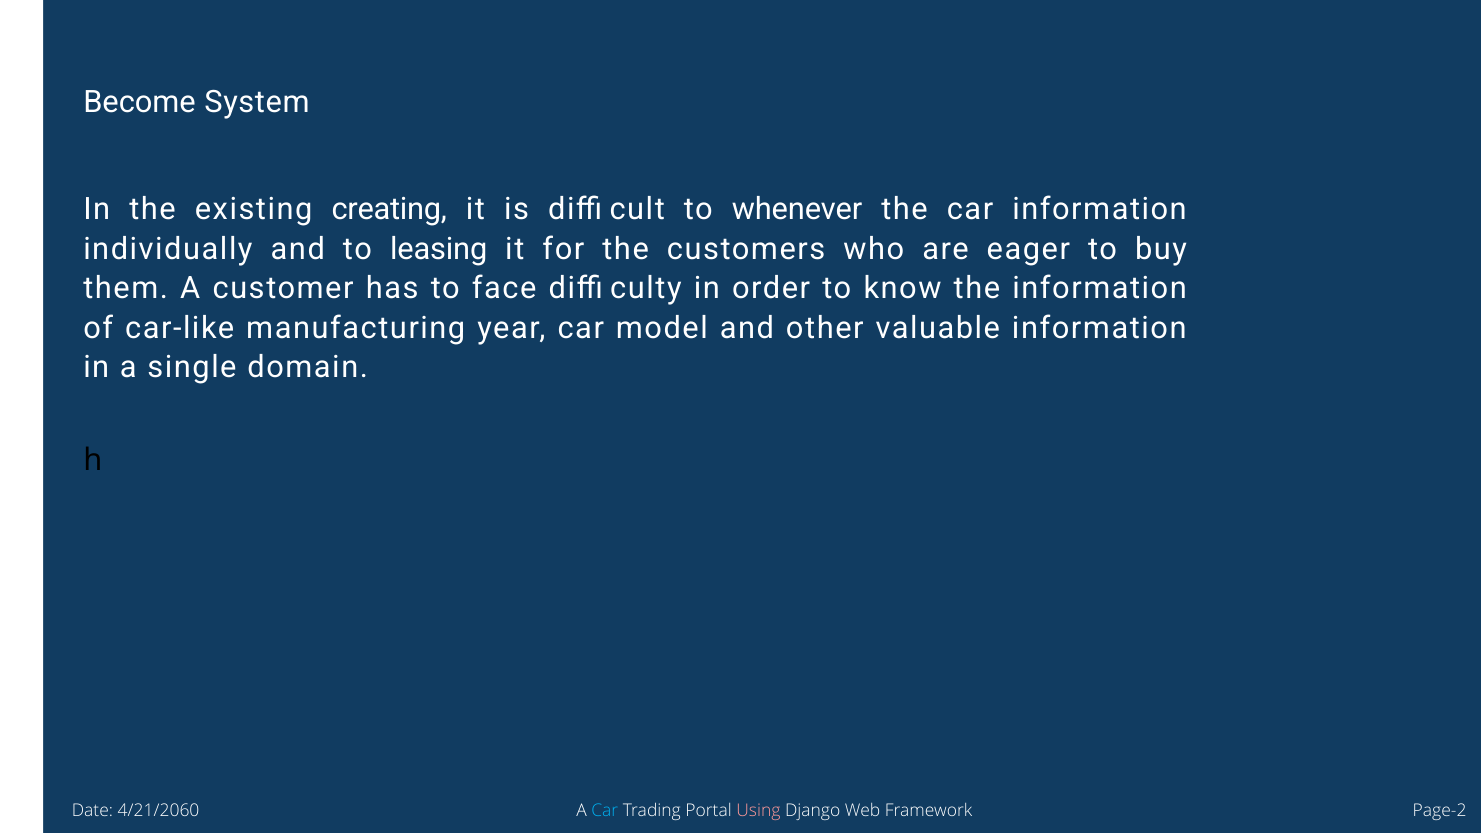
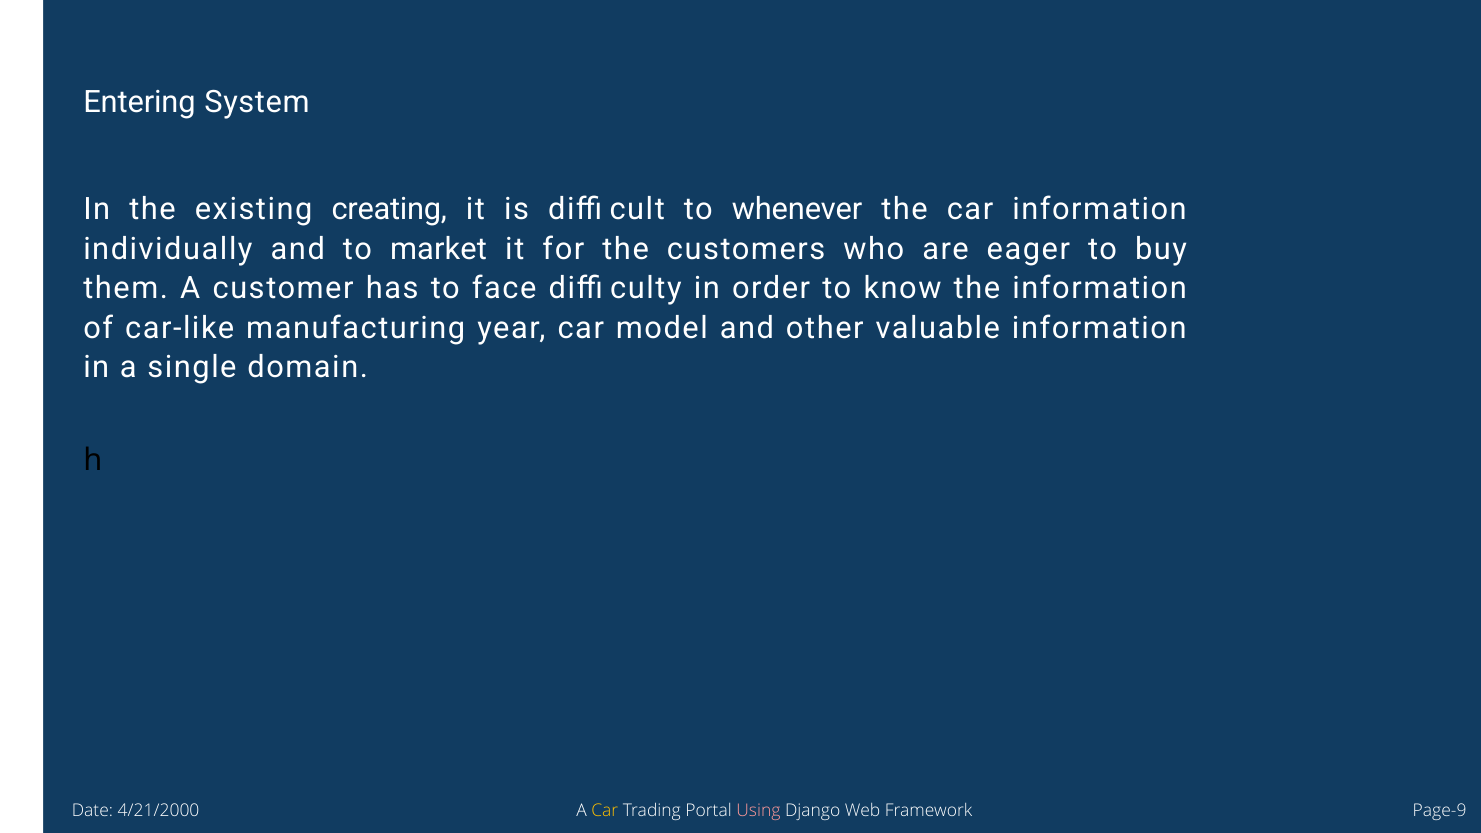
Become: Become -> Entering
leasing: leasing -> market
4/21/2060: 4/21/2060 -> 4/21/2000
Car at (605, 810) colour: light blue -> yellow
Page-2: Page-2 -> Page-9
